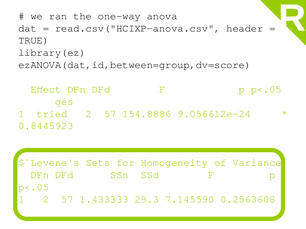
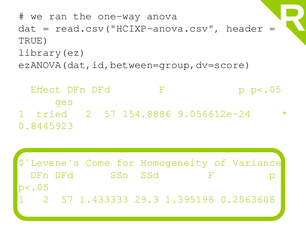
Sets: Sets -> Come
7.145590: 7.145590 -> 1.395198
